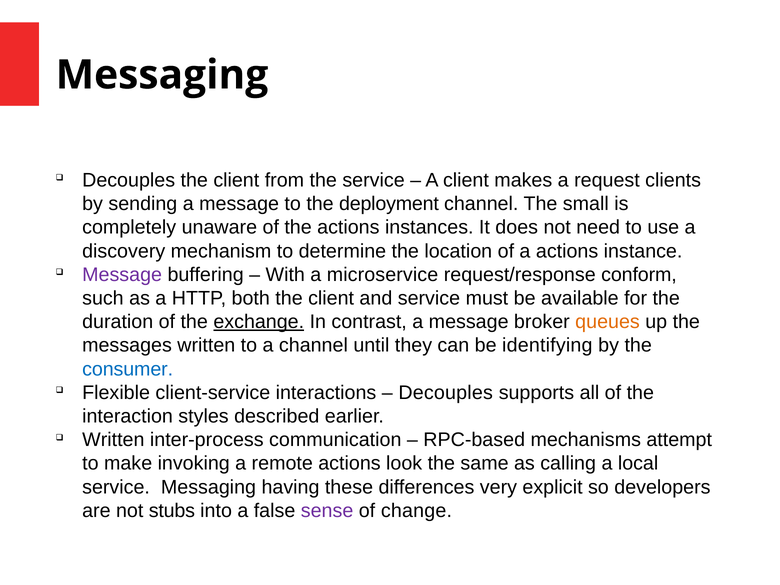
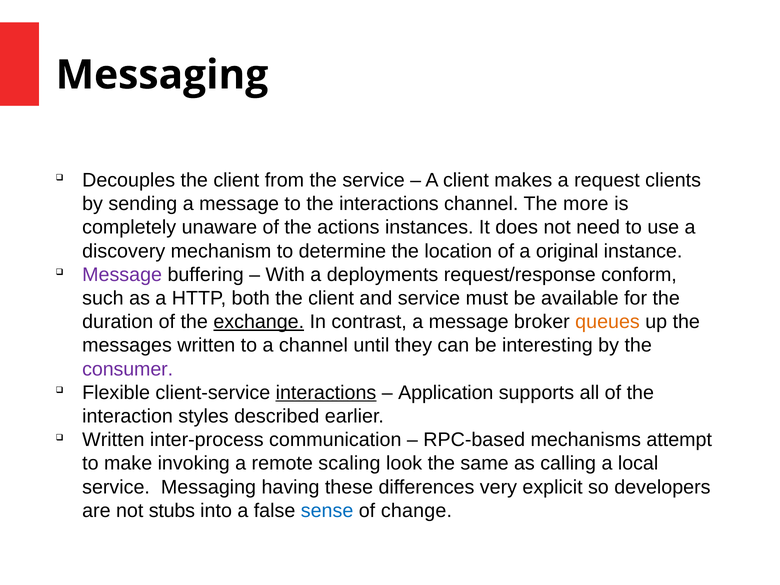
the deployment: deployment -> interactions
small: small -> more
a actions: actions -> original
microservice: microservice -> deployments
identifying: identifying -> interesting
consumer colour: blue -> purple
interactions at (326, 393) underline: none -> present
Decouples at (446, 393): Decouples -> Application
remote actions: actions -> scaling
sense colour: purple -> blue
